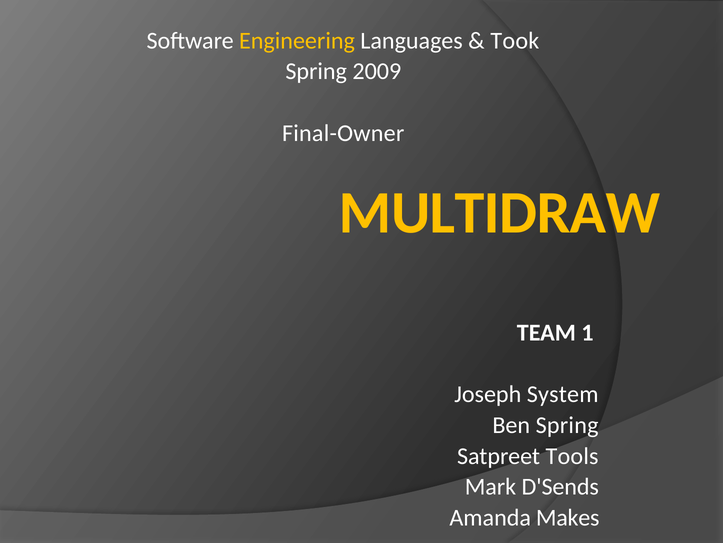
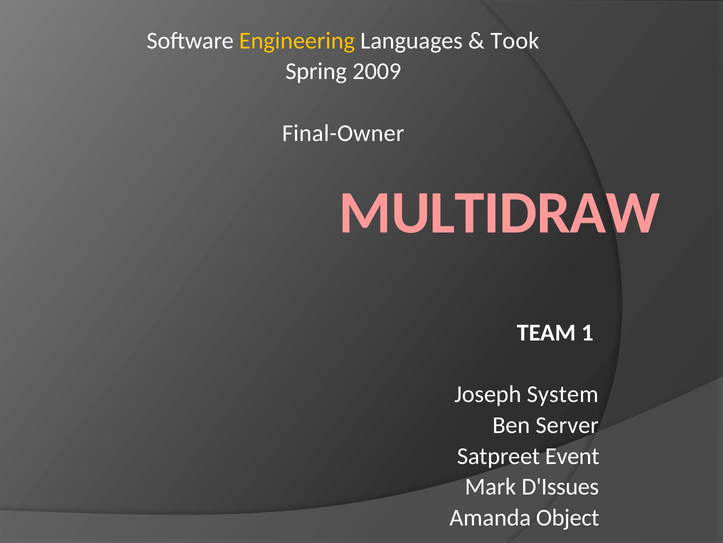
MULTIDRAW colour: yellow -> pink
Ben Spring: Spring -> Server
Tools: Tools -> Event
D'Sends: D'Sends -> D'Issues
Makes: Makes -> Object
